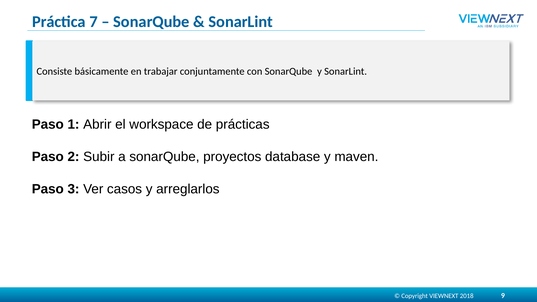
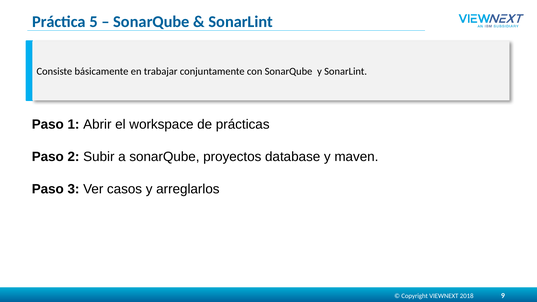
7: 7 -> 5
